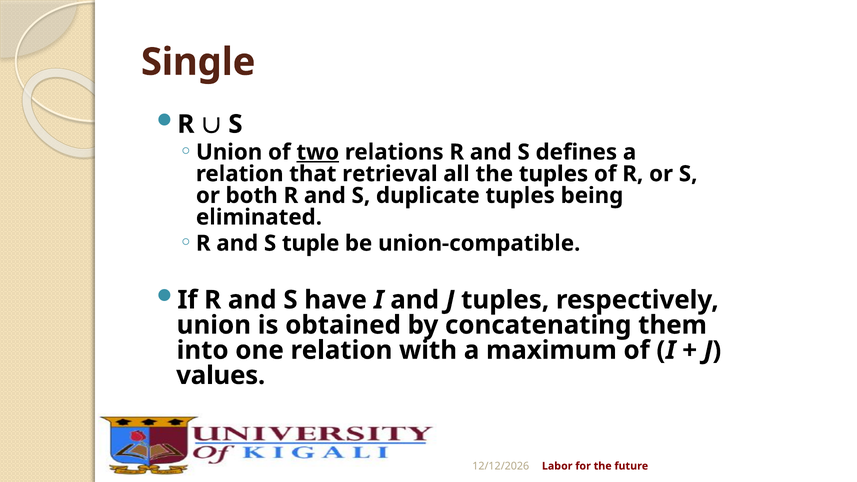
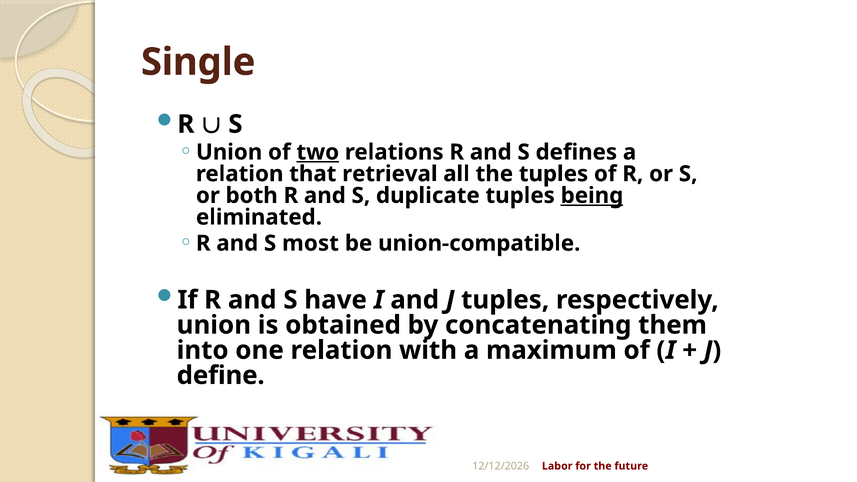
being underline: none -> present
tuple: tuple -> most
values: values -> define
